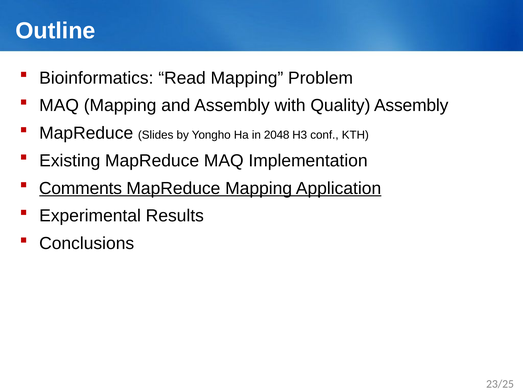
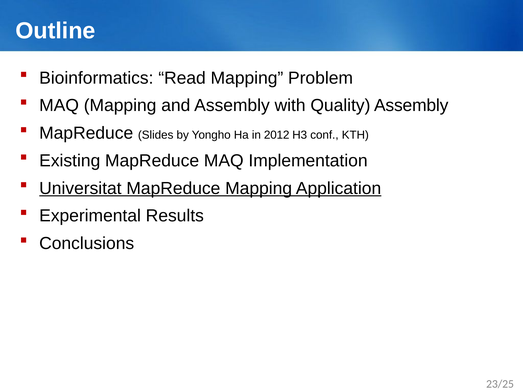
2048: 2048 -> 2012
Comments: Comments -> Universitat
